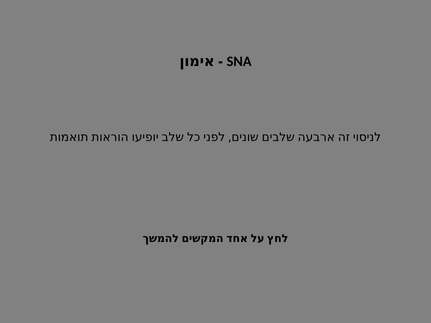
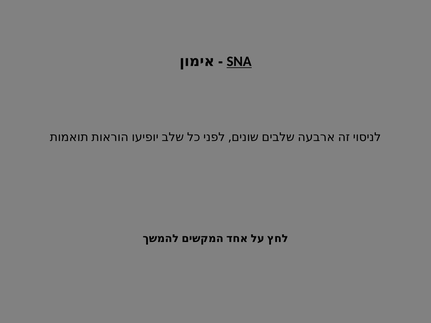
SNA underline: none -> present
